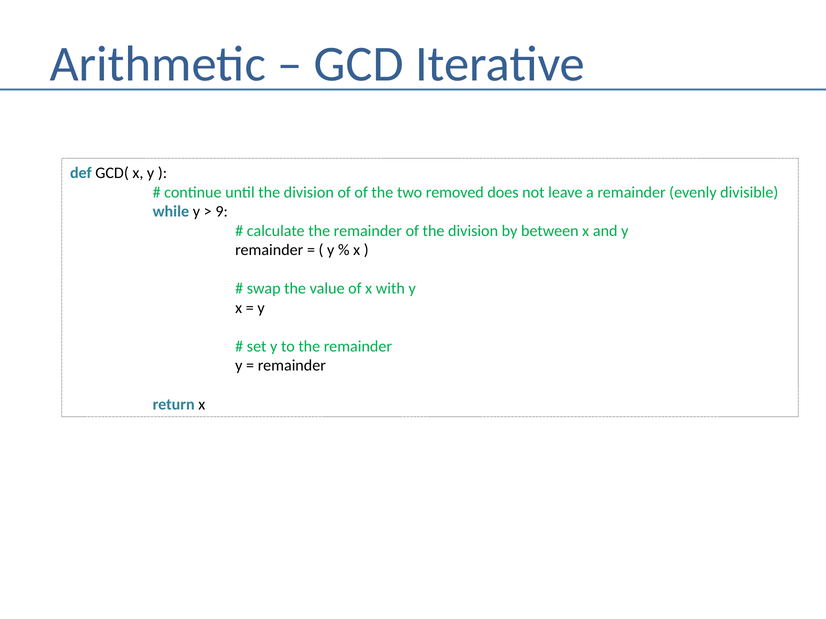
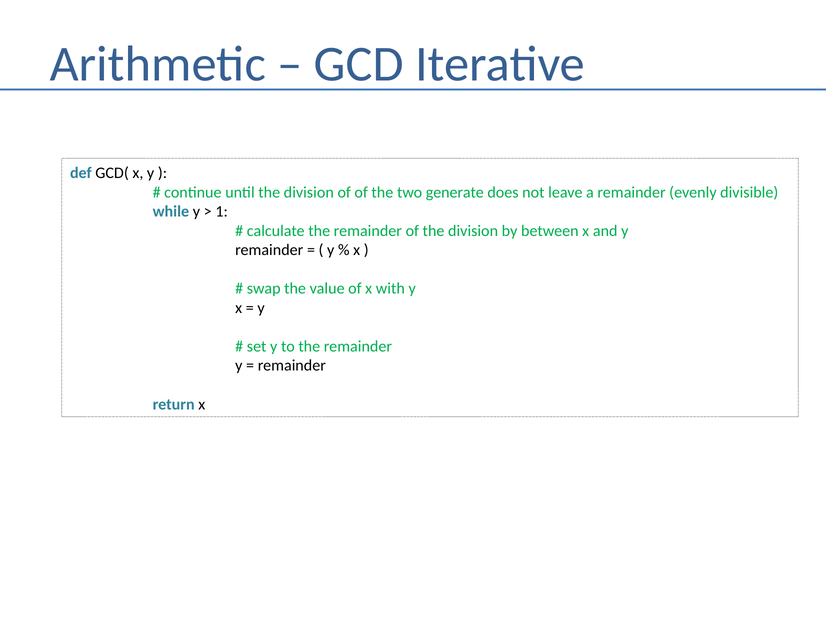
removed: removed -> generate
9: 9 -> 1
